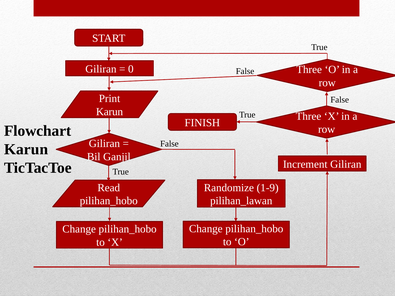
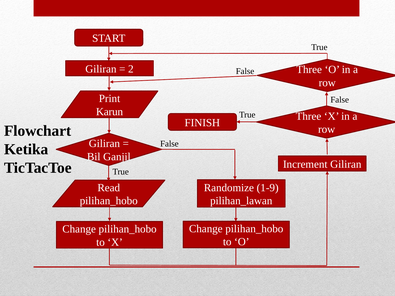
0: 0 -> 2
Karun at (26, 149): Karun -> Ketika
